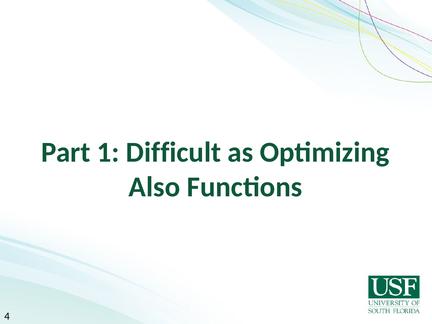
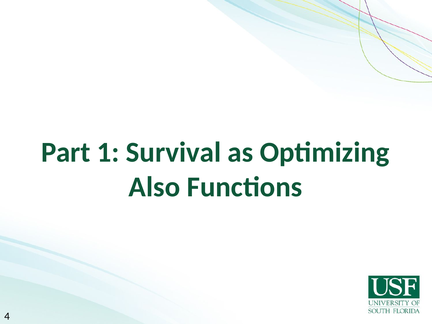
Difficult: Difficult -> Survival
